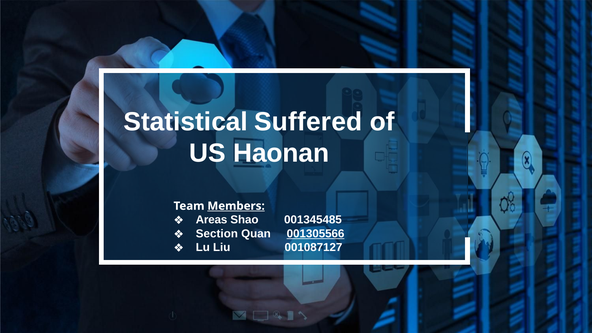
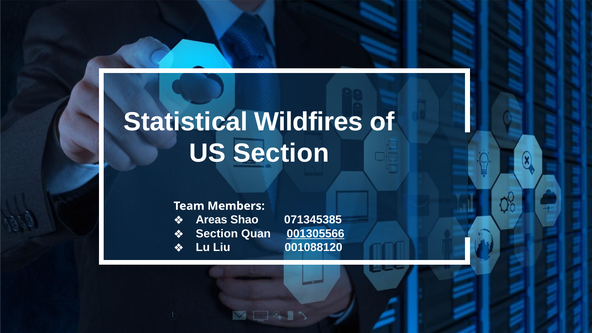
Suffered: Suffered -> Wildfires
US Haonan: Haonan -> Section
Members underline: present -> none
001345485: 001345485 -> 071345385
001087127: 001087127 -> 001088120
